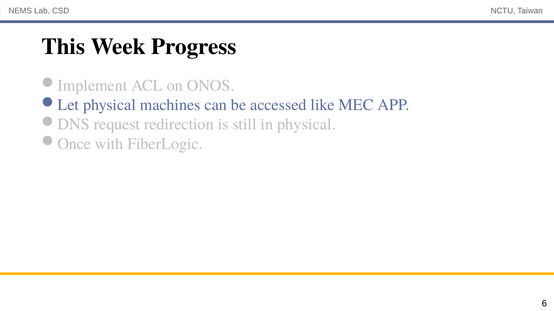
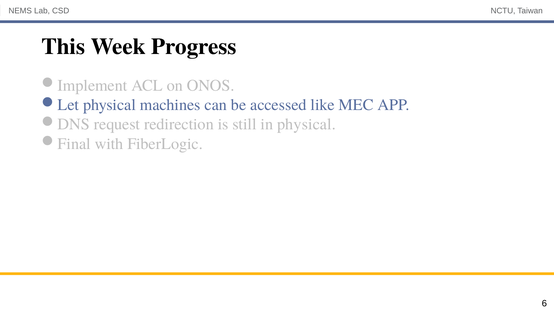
Once: Once -> Final
